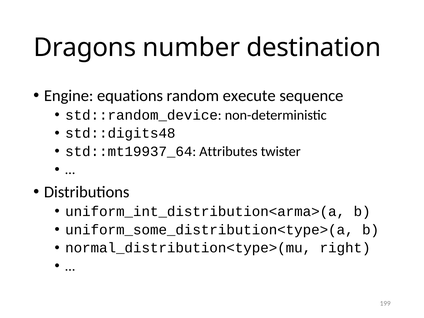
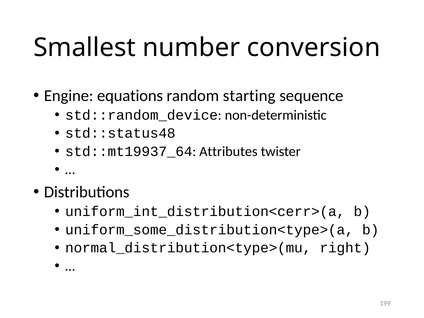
Dragons: Dragons -> Smallest
destination: destination -> conversion
execute: execute -> starting
std::digits48: std::digits48 -> std::status48
uniform_int_distribution<arma>(a: uniform_int_distribution<arma>(a -> uniform_int_distribution<cerr>(a
